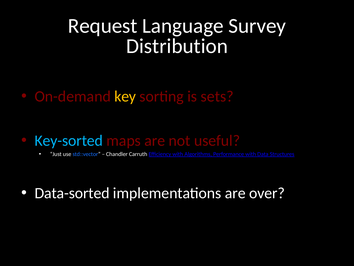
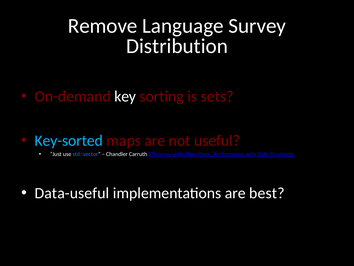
Request: Request -> Remove
key colour: yellow -> white
Data-sorted: Data-sorted -> Data-useful
over: over -> best
